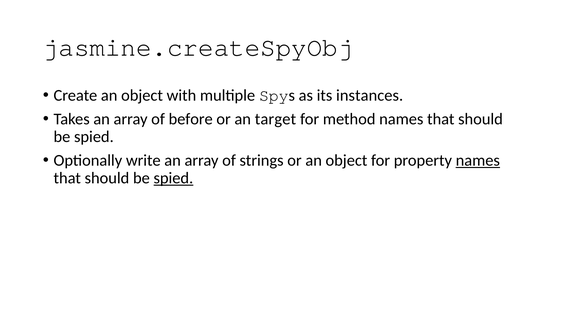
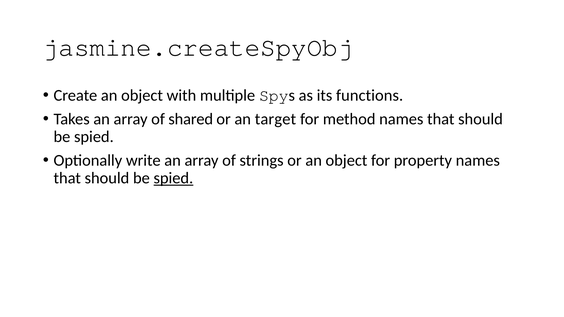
instances: instances -> functions
before: before -> shared
names at (478, 160) underline: present -> none
